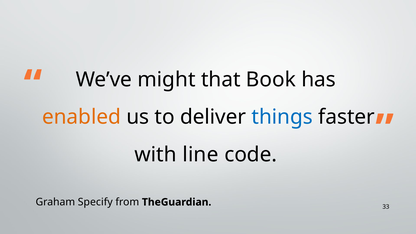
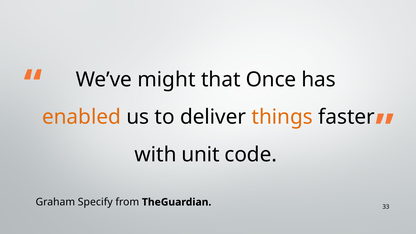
Book: Book -> Once
things colour: blue -> orange
line: line -> unit
